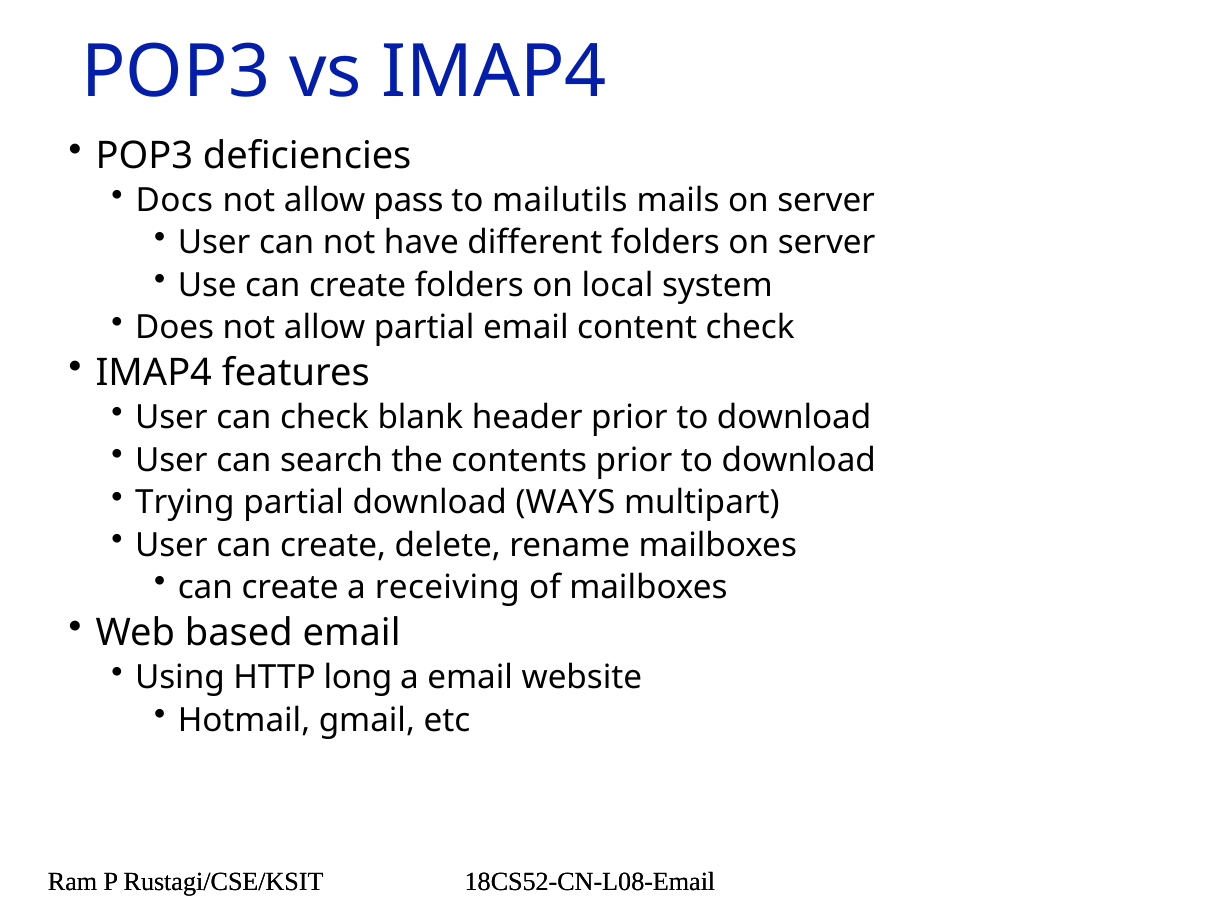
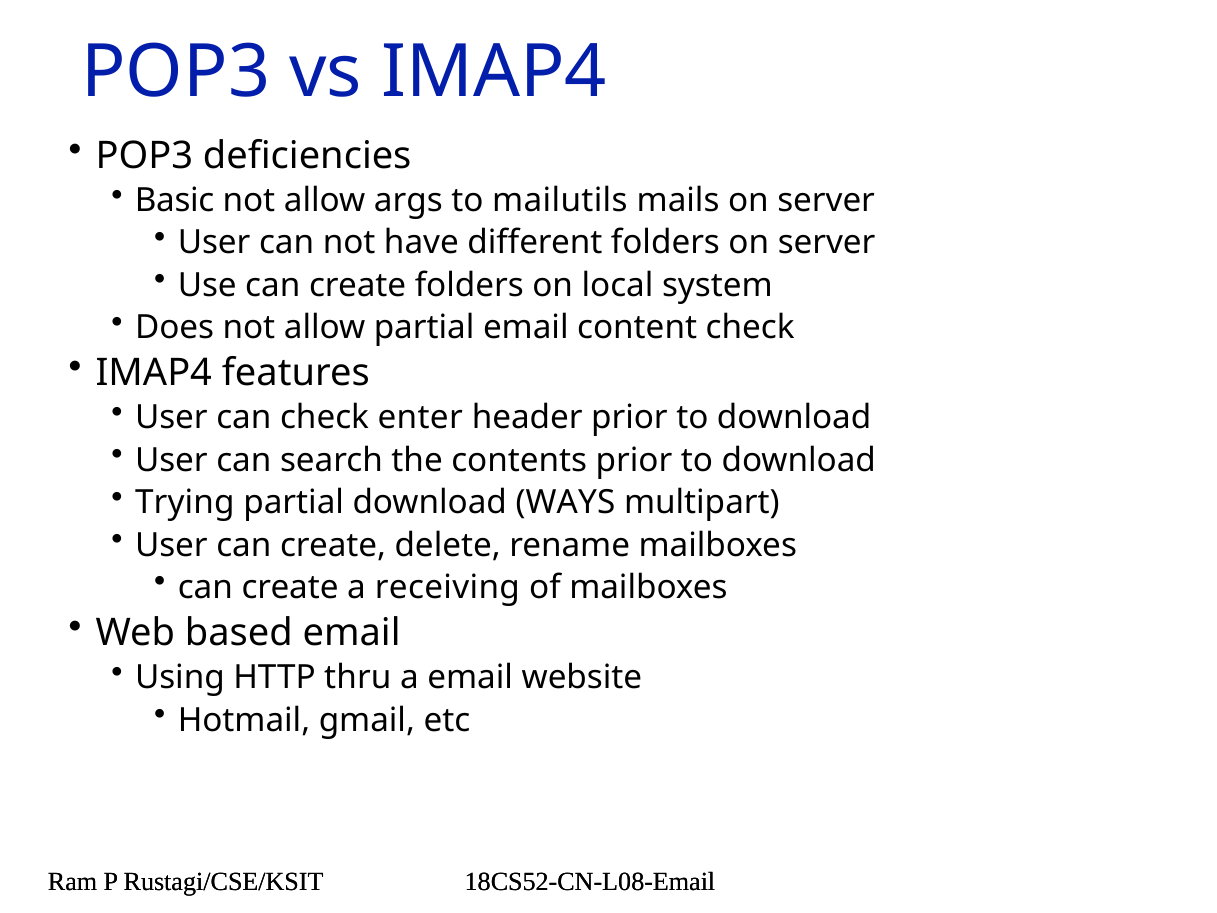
Docs: Docs -> Basic
pass: pass -> args
blank: blank -> enter
long: long -> thru
